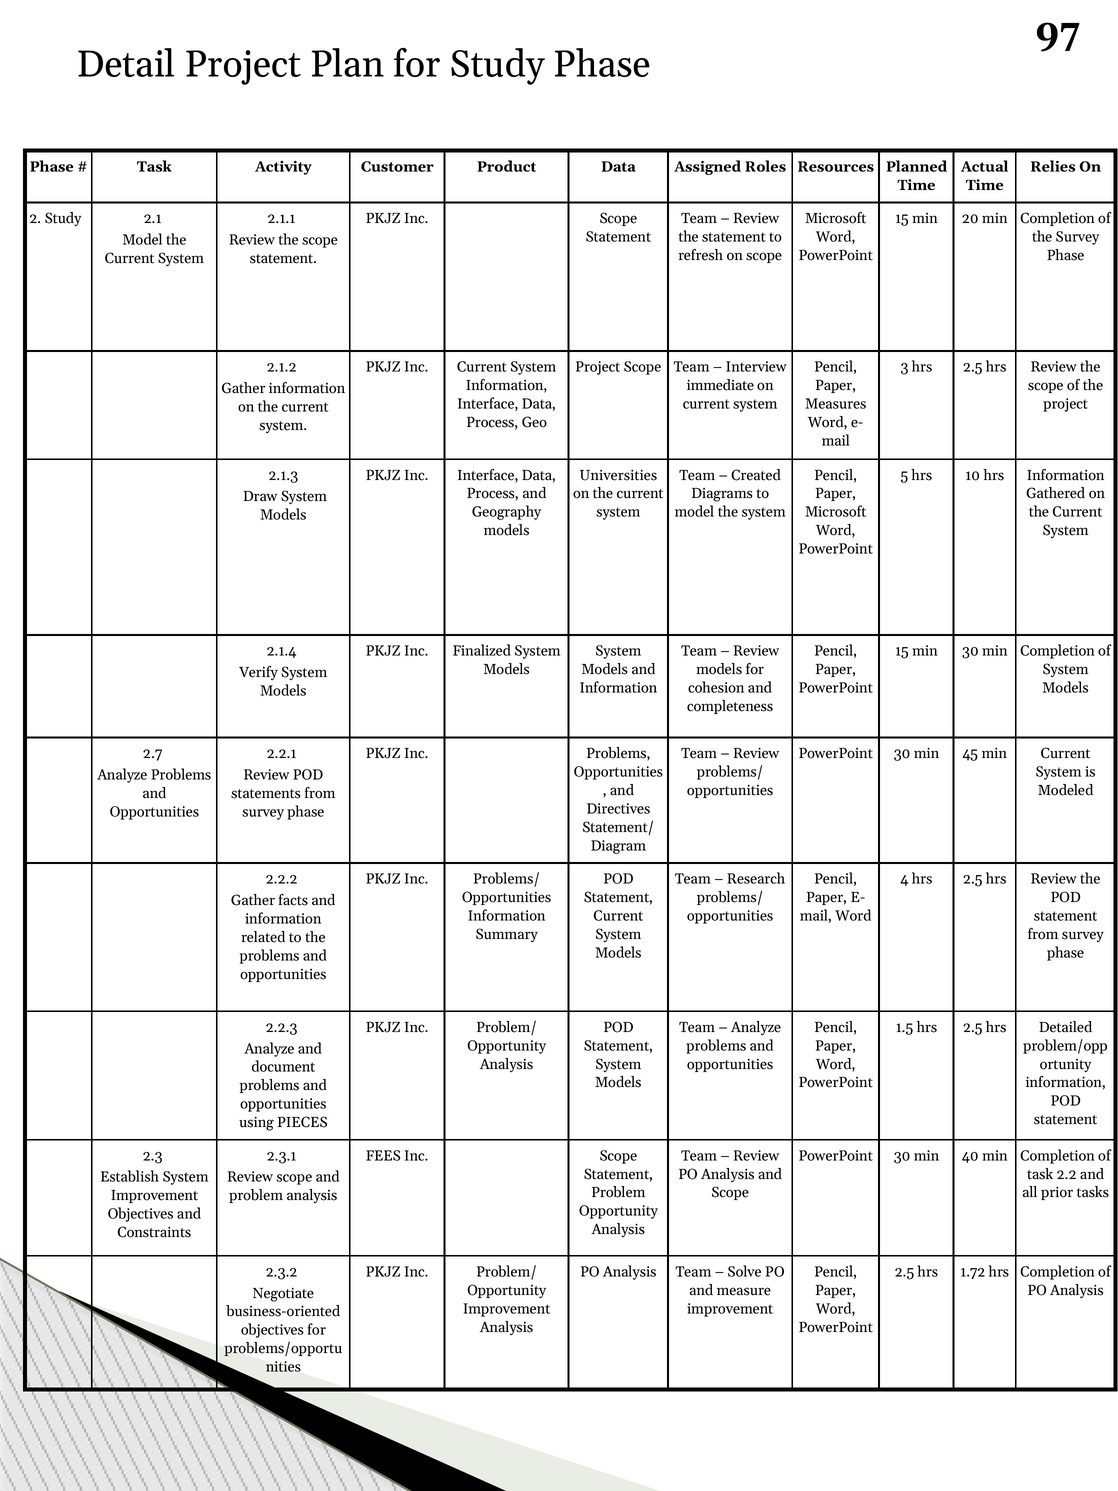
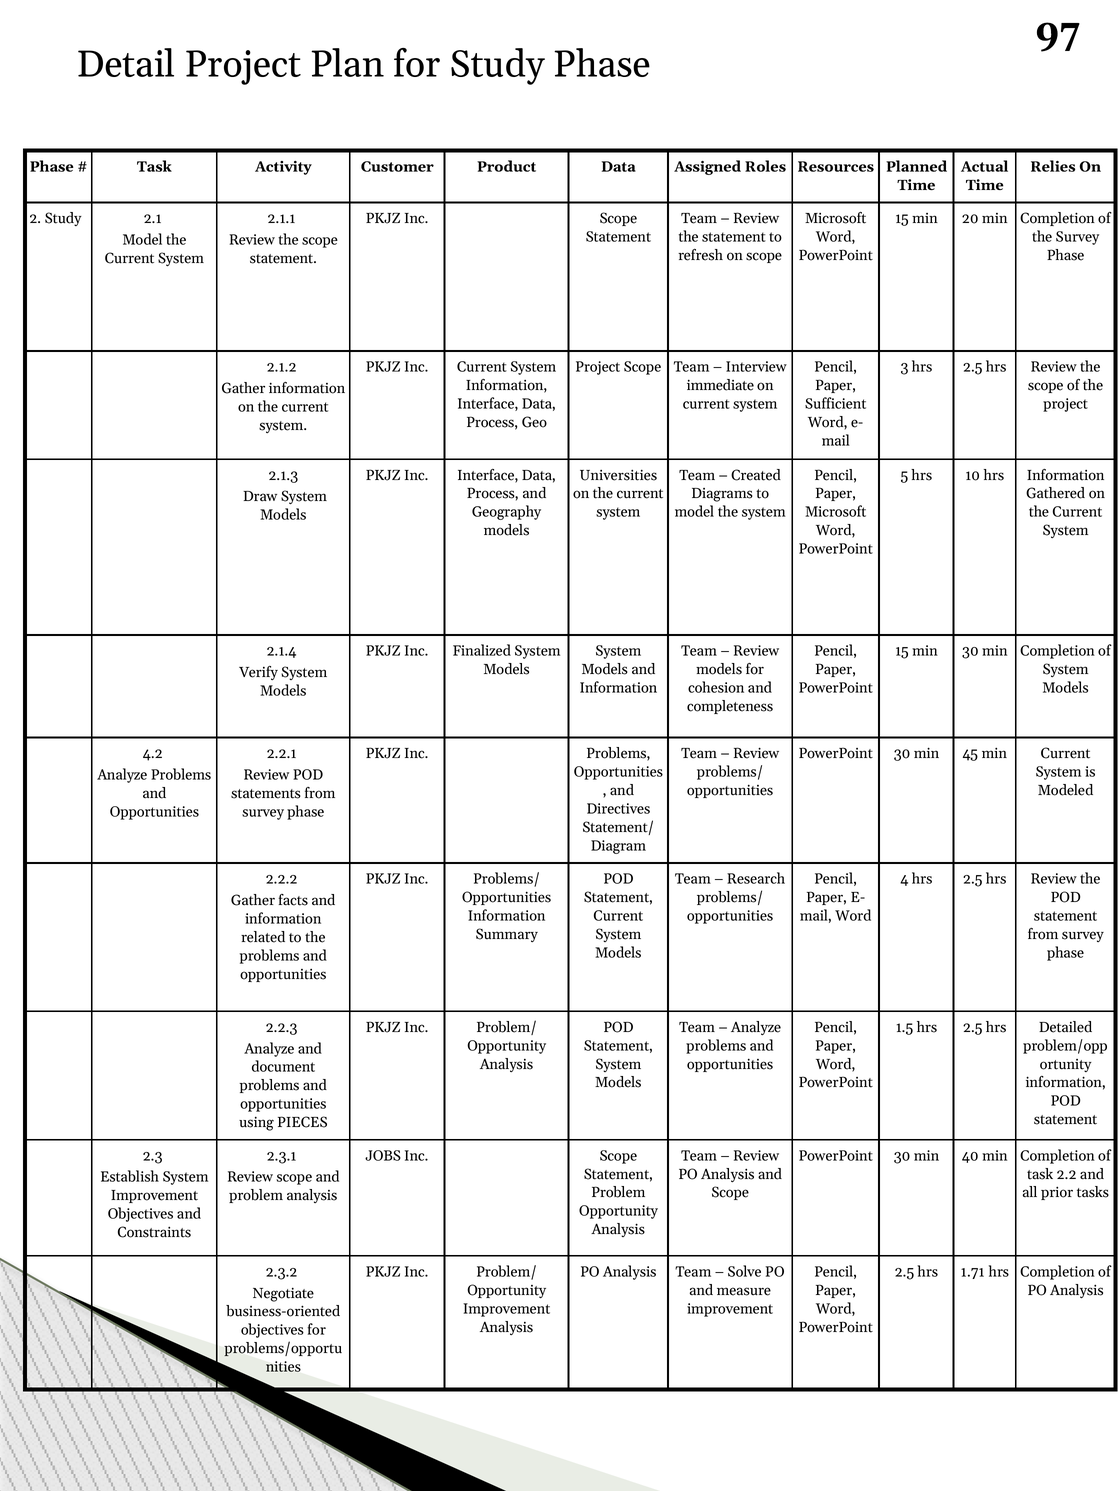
Measures: Measures -> Sufficient
2.7: 2.7 -> 4.2
FEES: FEES -> JOBS
1.72: 1.72 -> 1.71
